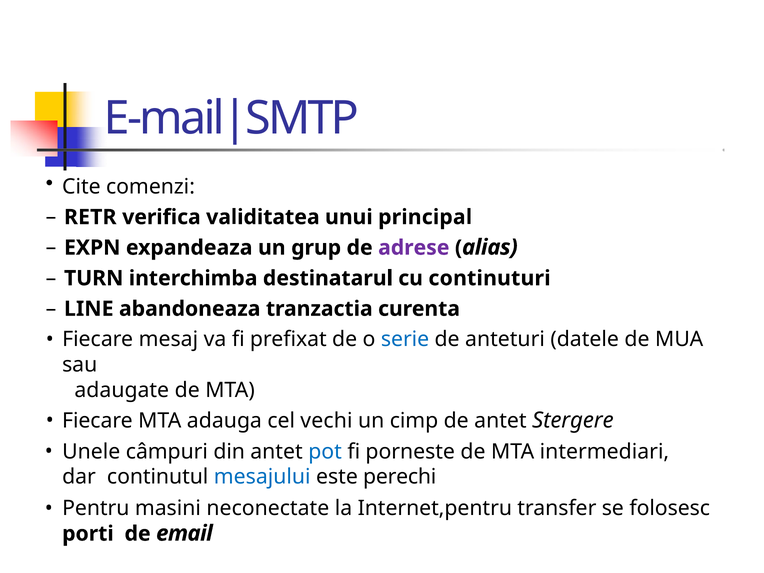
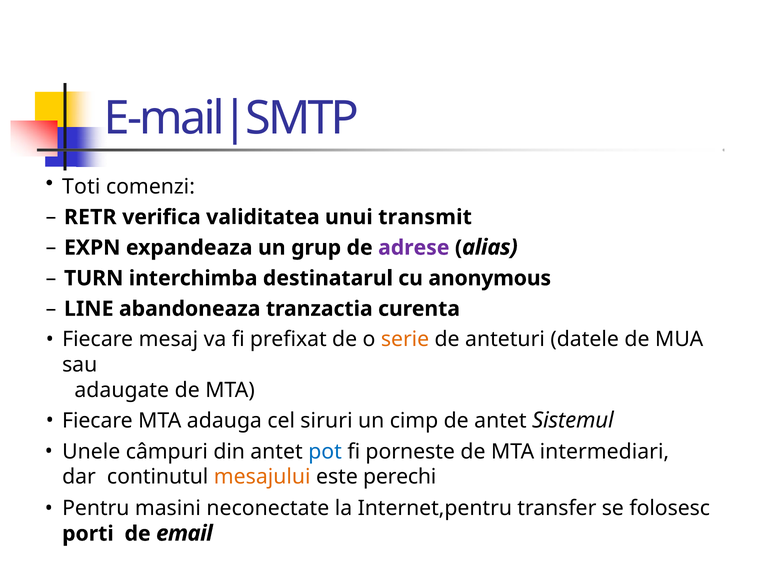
Cite: Cite -> Toti
principal: principal -> transmit
continuturi: continuturi -> anonymous
serie colour: blue -> orange
vechi: vechi -> siruri
Stergere: Stergere -> Sistemul
mesajului colour: blue -> orange
